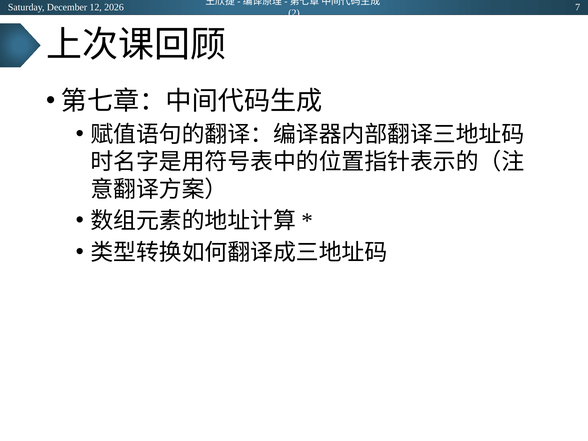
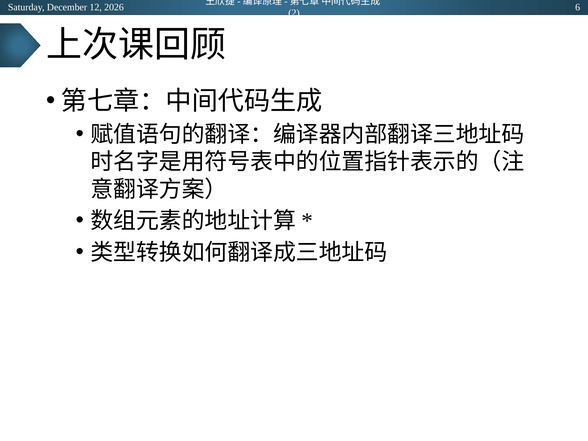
7: 7 -> 6
